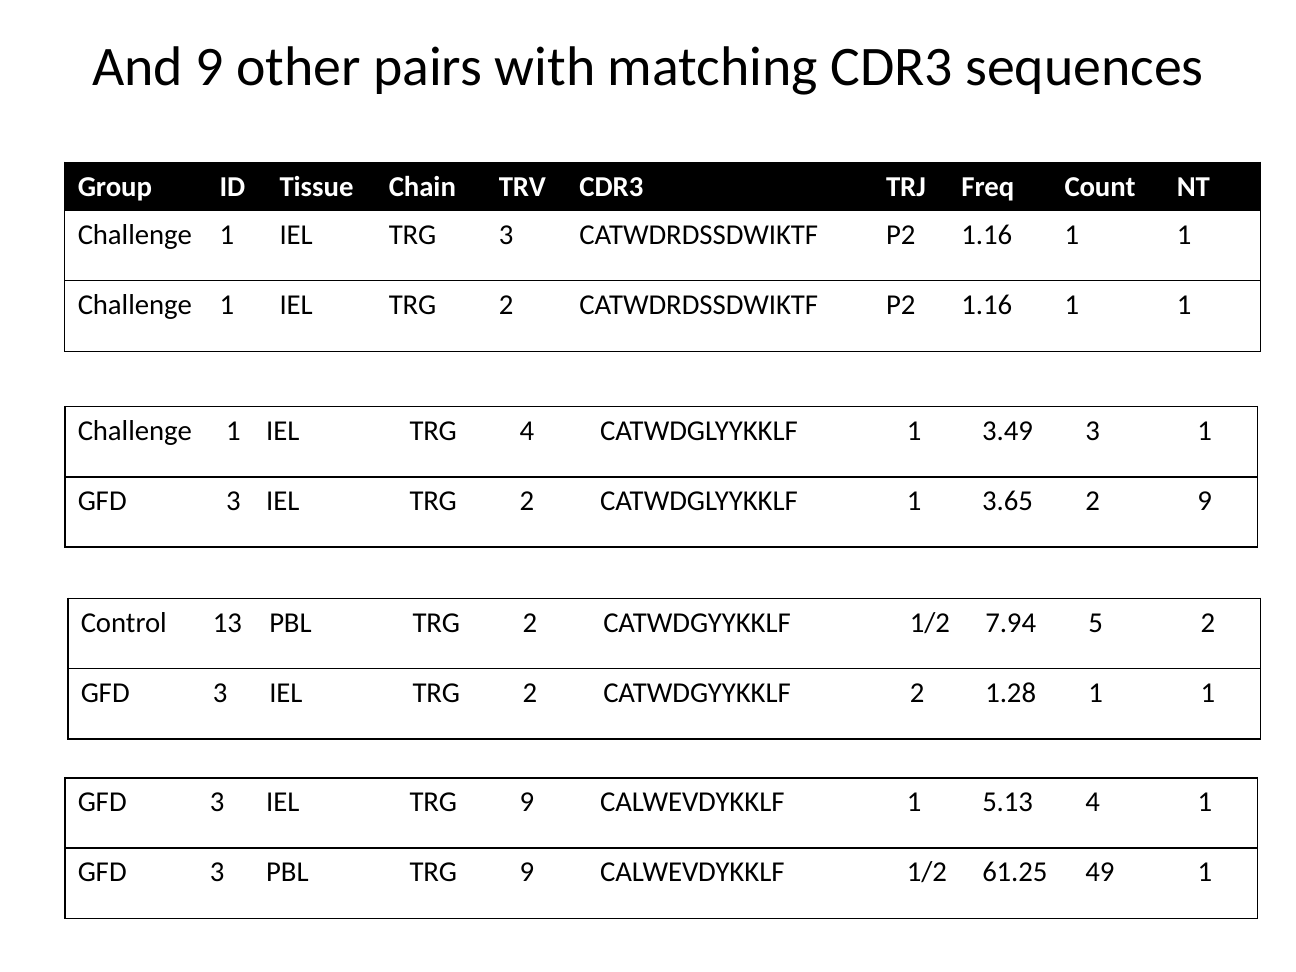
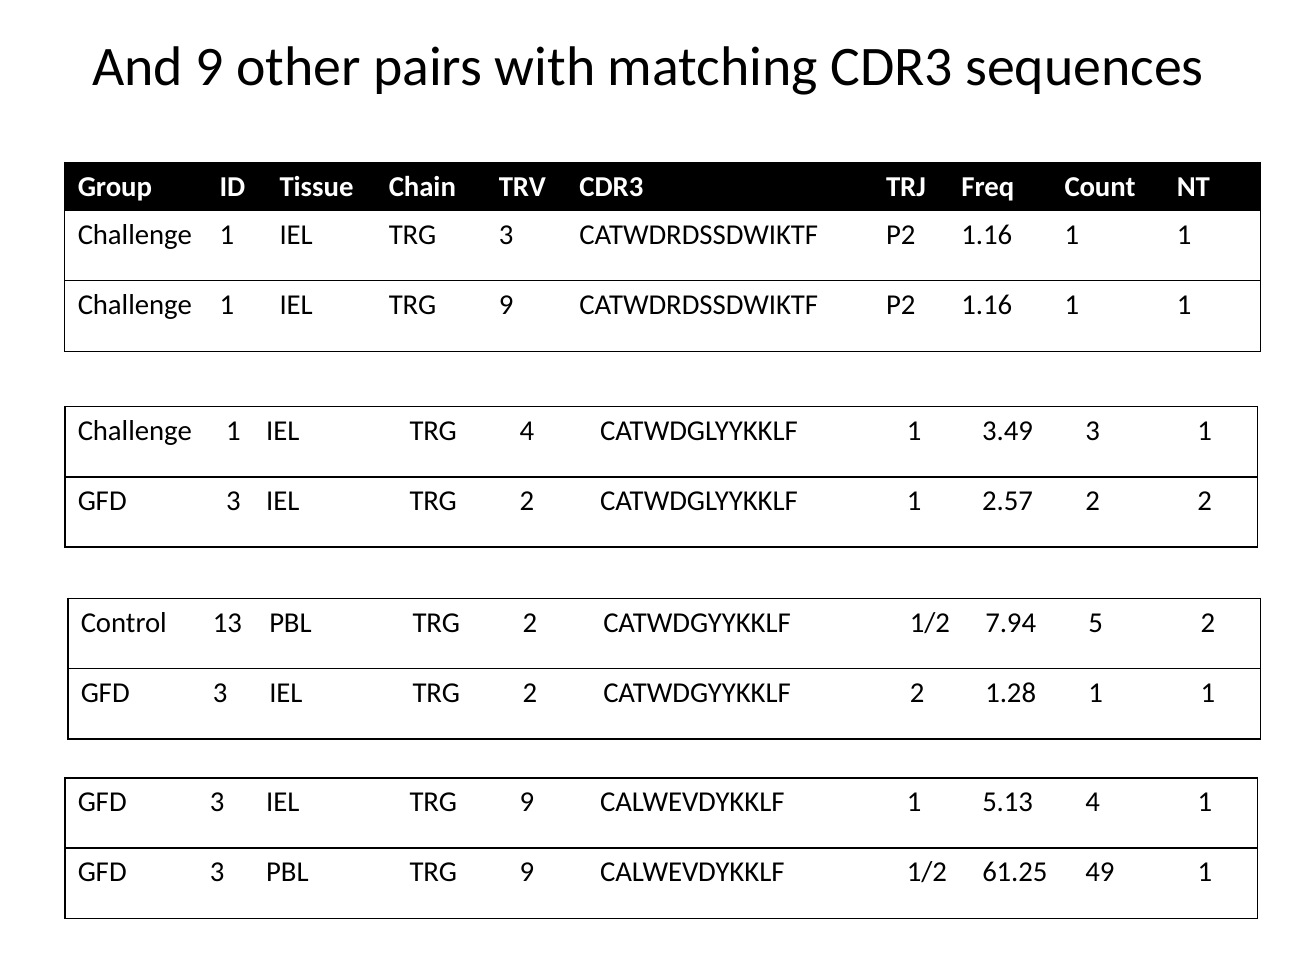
1 IEL TRG 2: 2 -> 9
3.65: 3.65 -> 2.57
2 9: 9 -> 2
